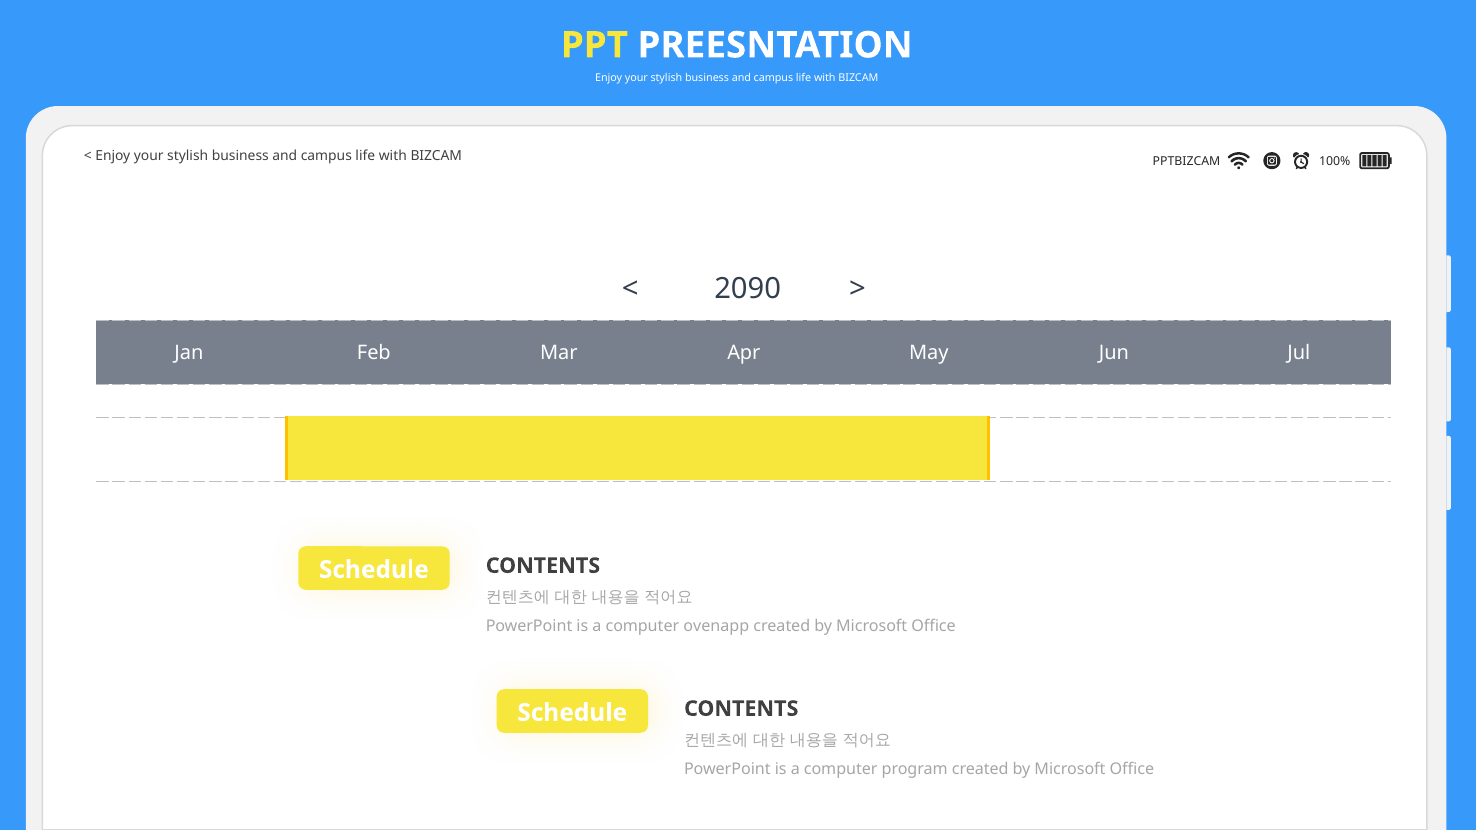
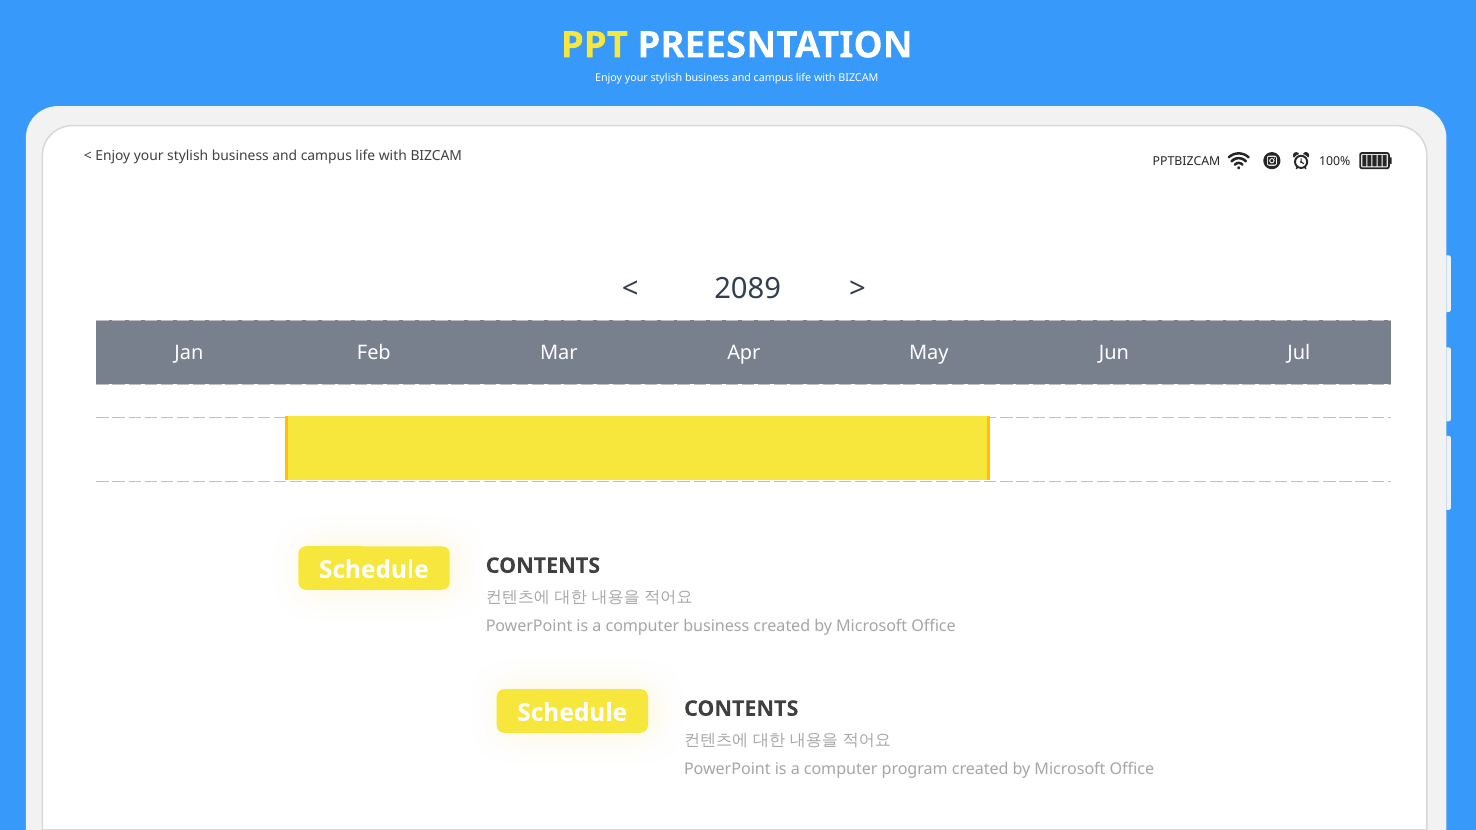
2090: 2090 -> 2089
computer ovenapp: ovenapp -> business
